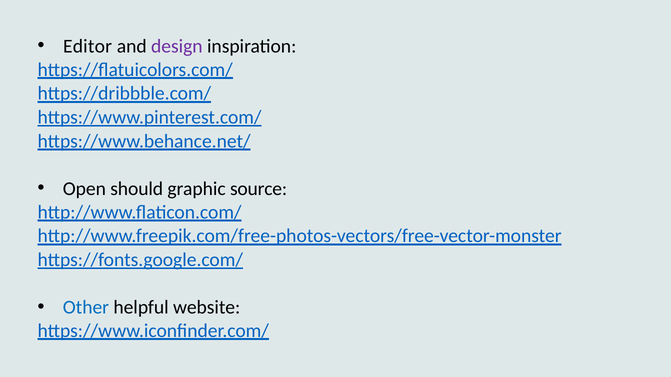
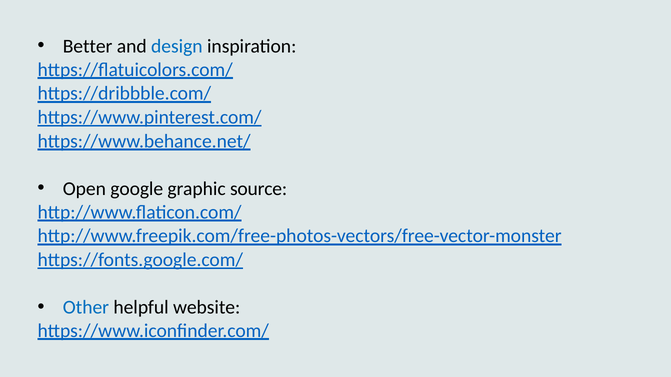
Editor: Editor -> Better
design colour: purple -> blue
should: should -> google
